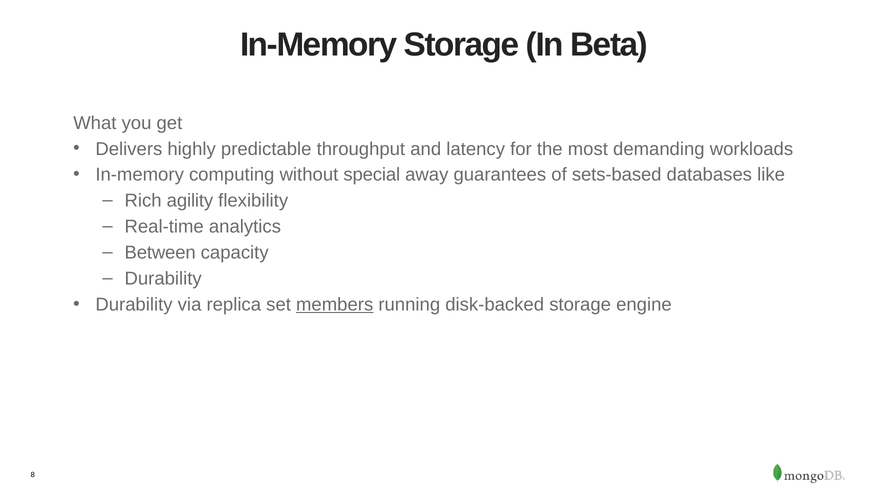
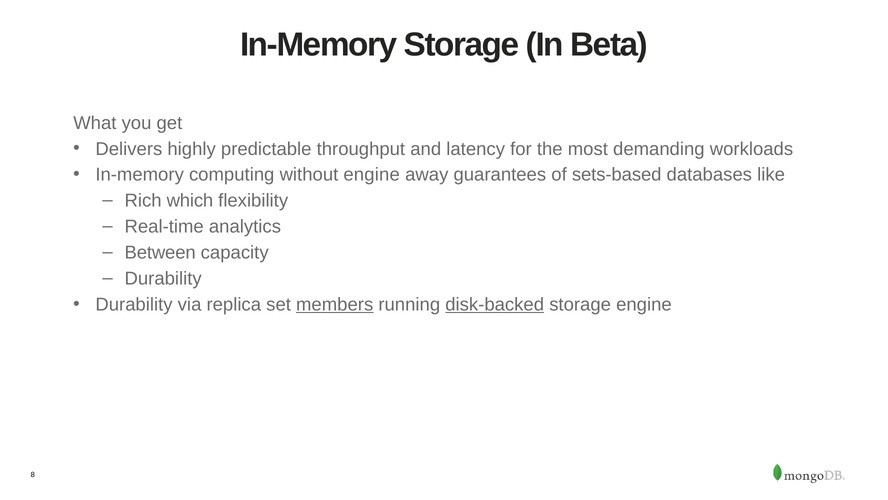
without special: special -> engine
agility: agility -> which
disk-backed underline: none -> present
